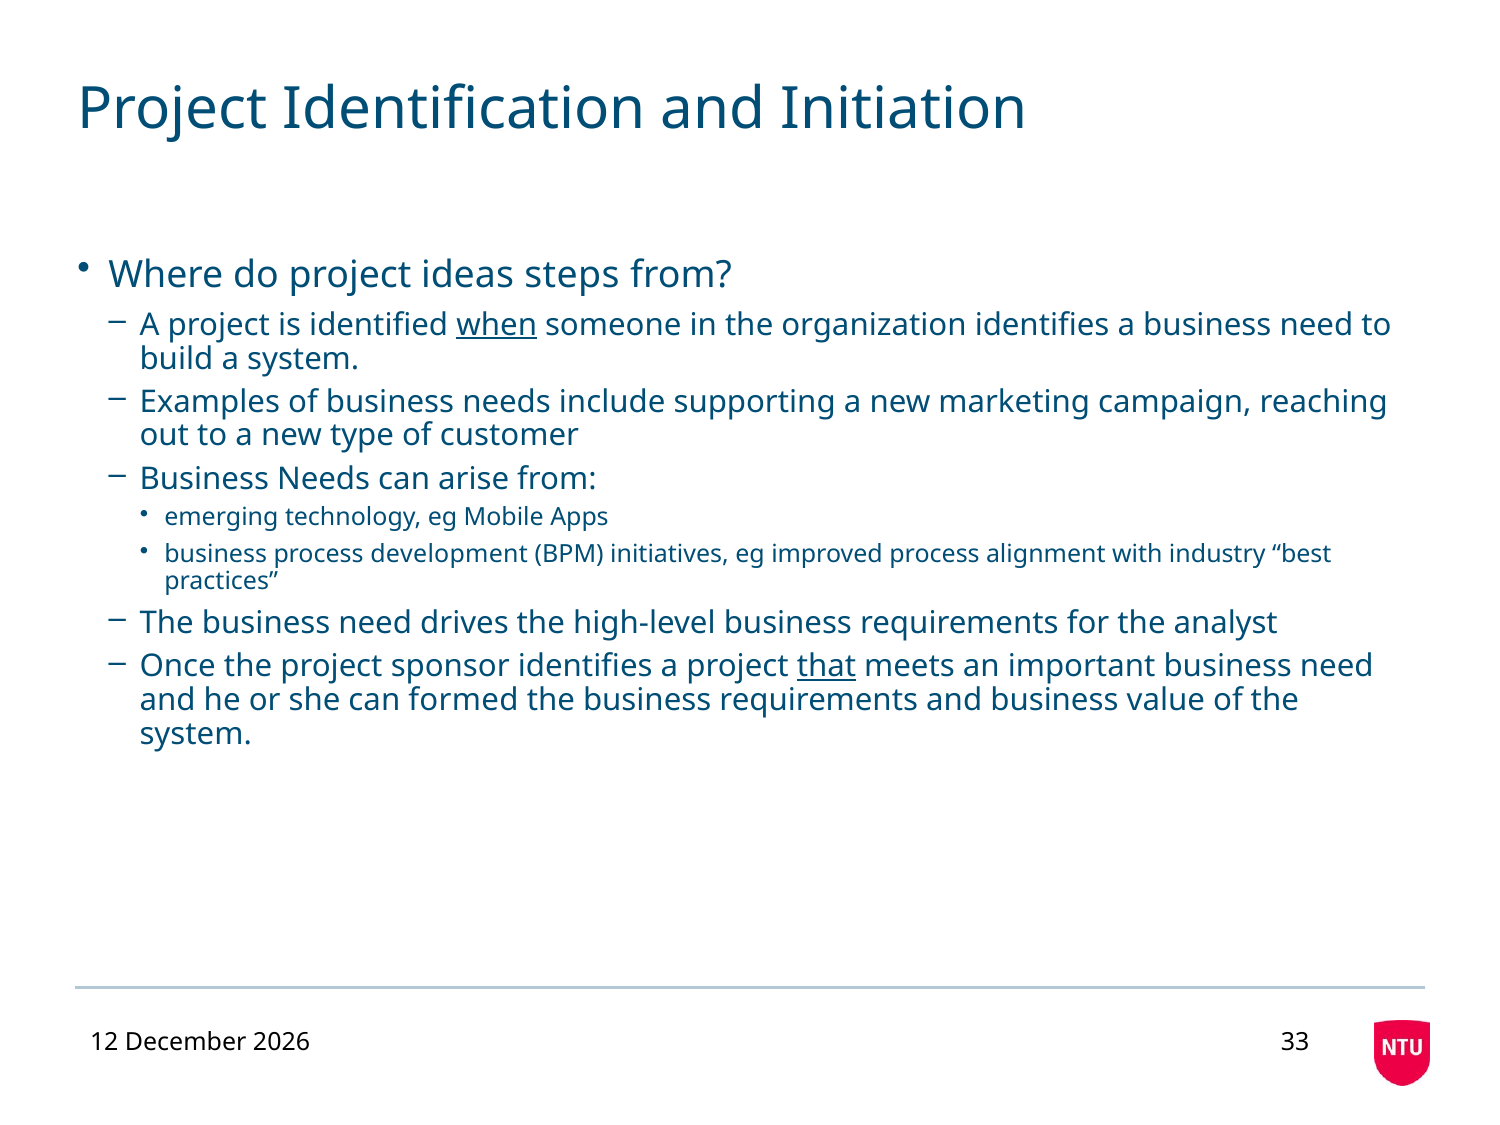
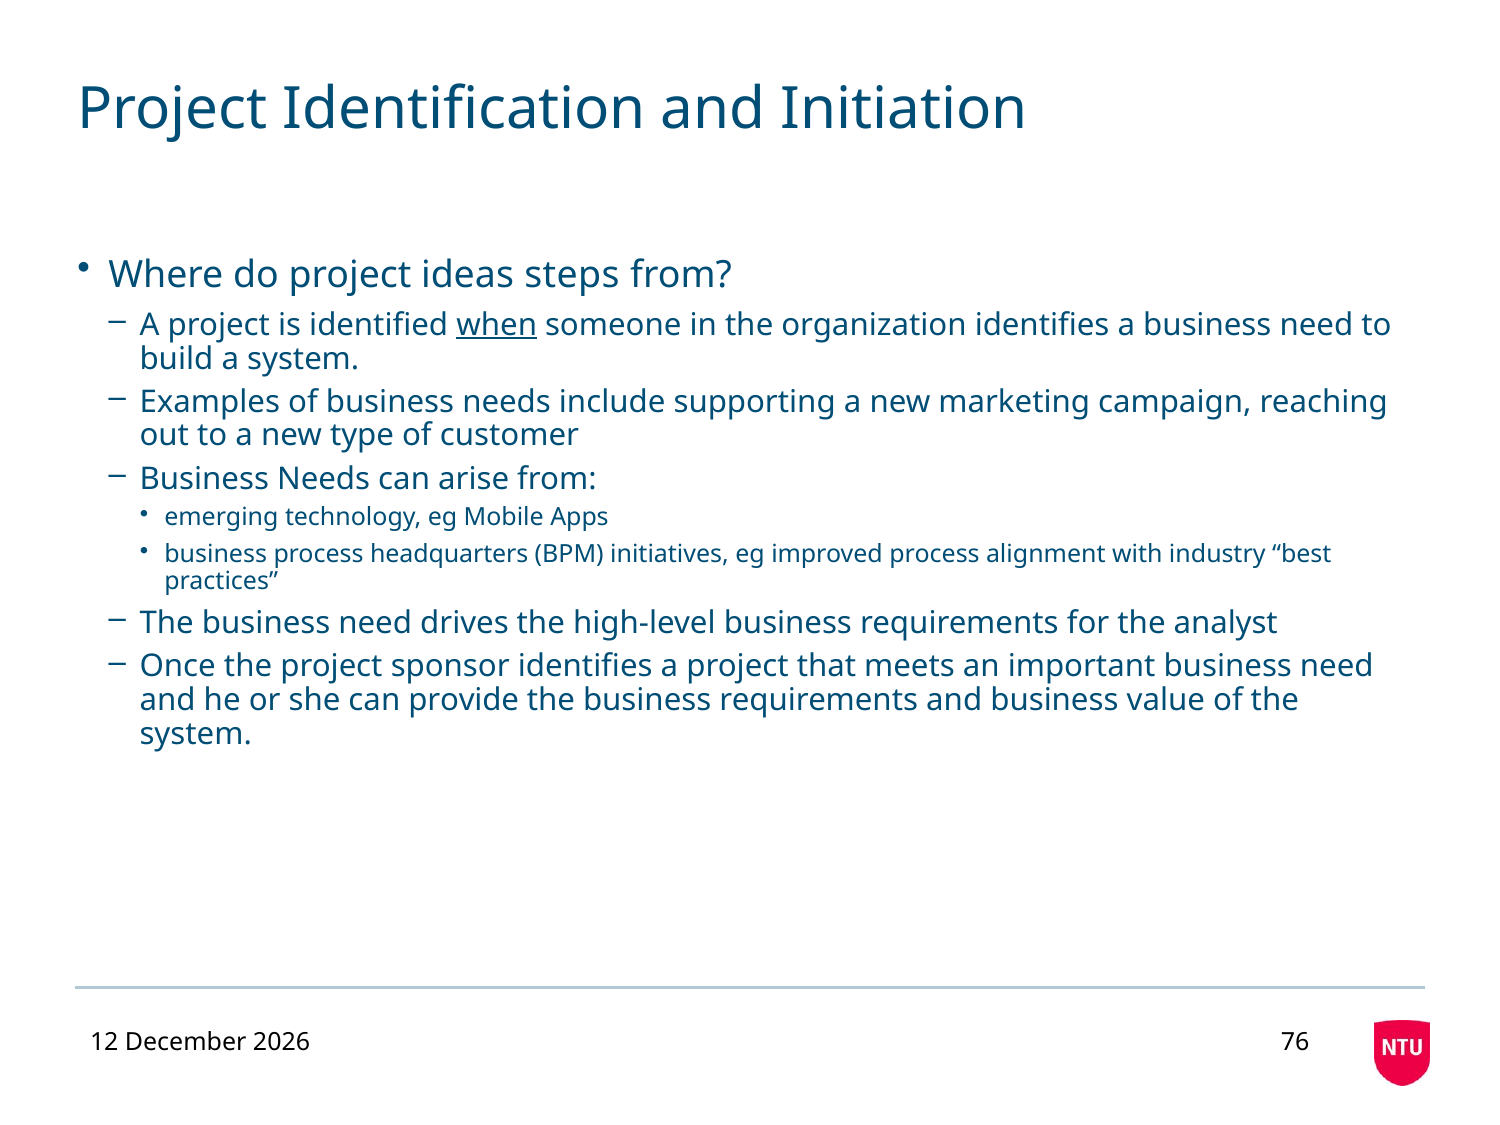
development: development -> headquarters
that underline: present -> none
formed: formed -> provide
33: 33 -> 76
